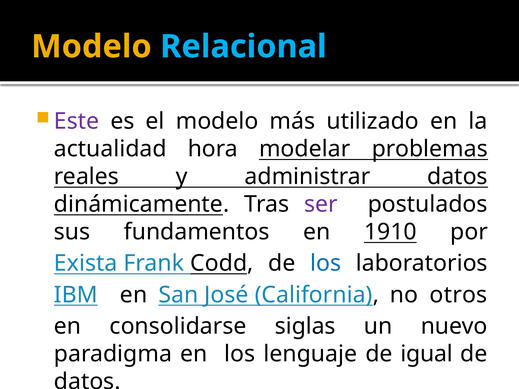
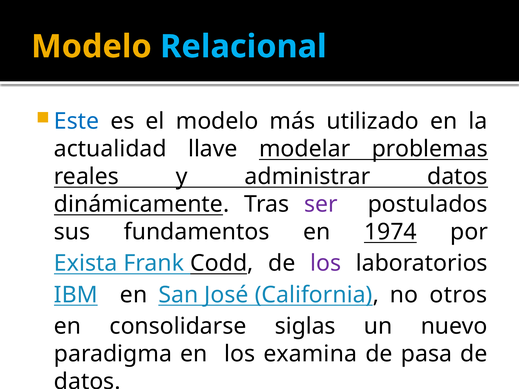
Este colour: purple -> blue
hora: hora -> llave
1910: 1910 -> 1974
los at (326, 264) colour: blue -> purple
lenguaje: lenguaje -> examina
igual: igual -> pasa
